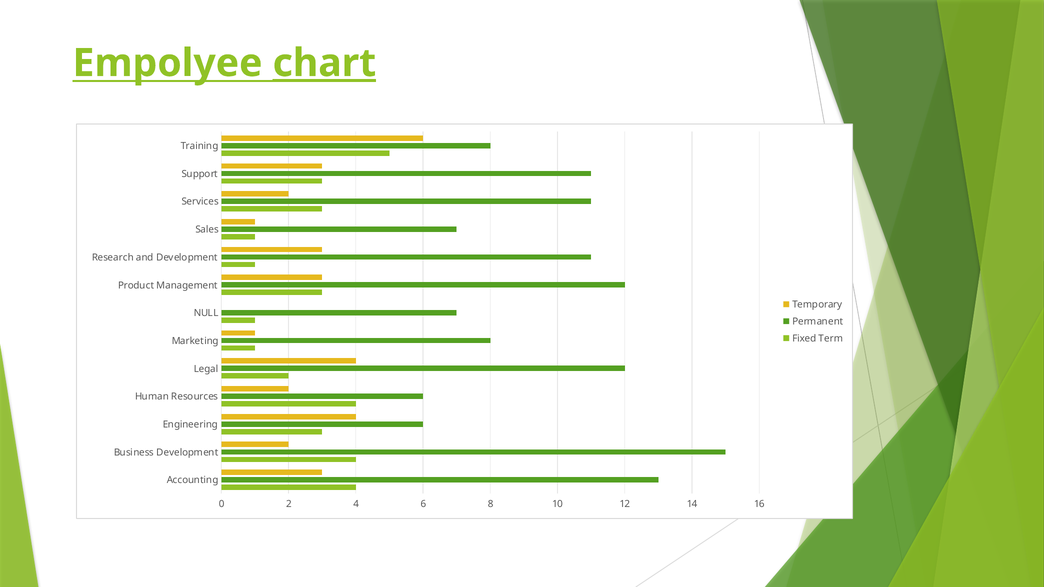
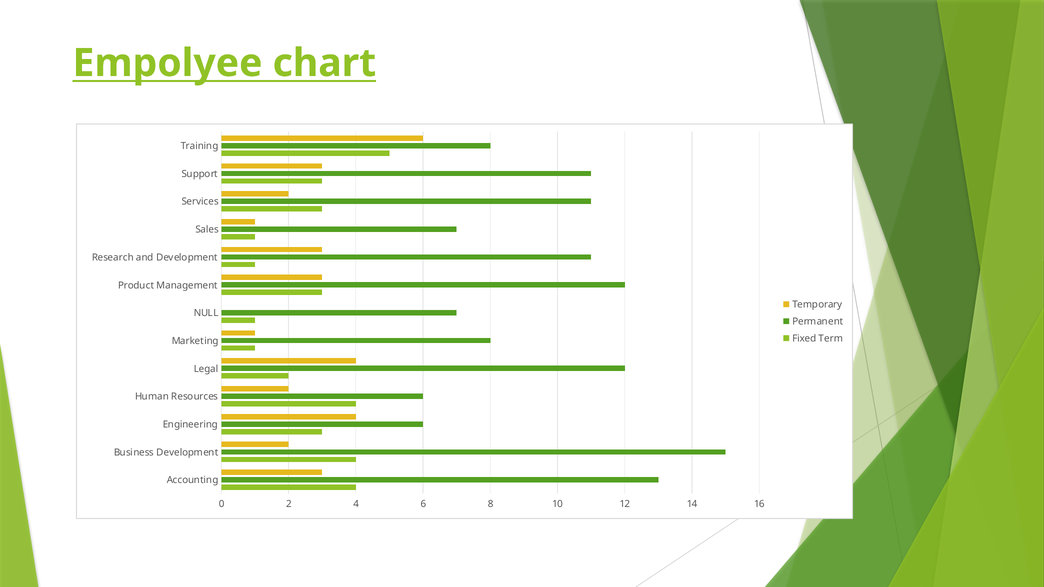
chart underline: present -> none
